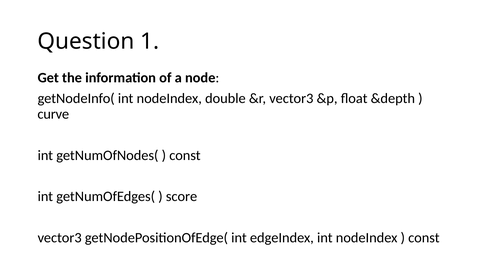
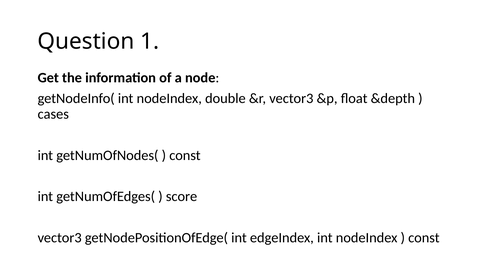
curve: curve -> cases
